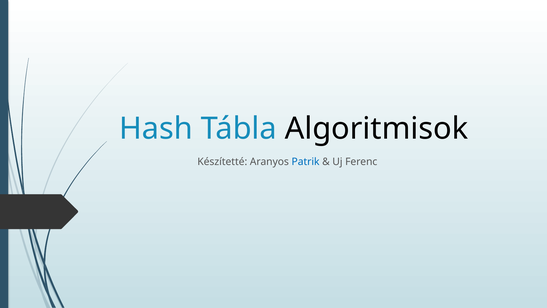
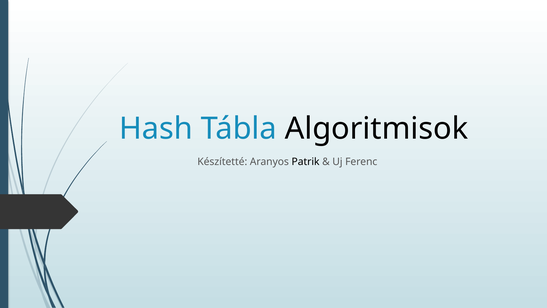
Patrik colour: blue -> black
